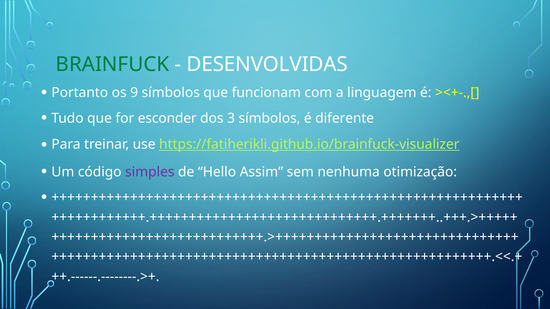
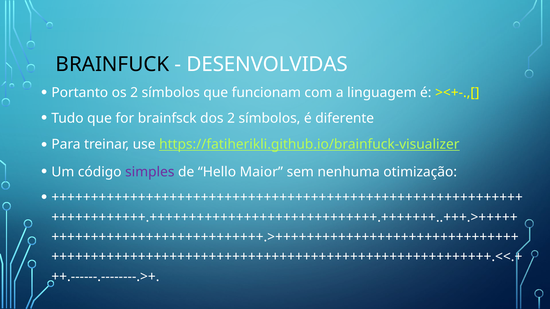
BRAINFUCK colour: green -> black
os 9: 9 -> 2
esconder: esconder -> brainfsck
dos 3: 3 -> 2
Assim: Assim -> Maior
